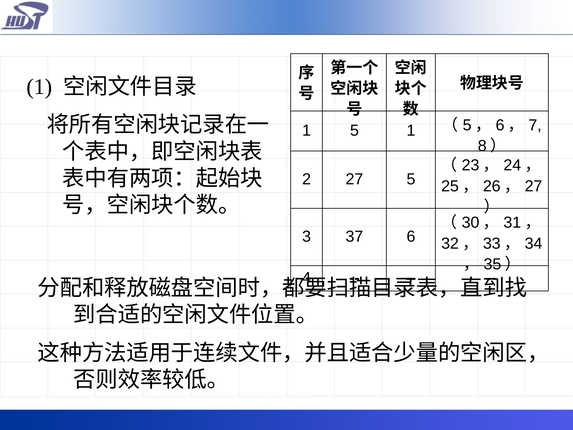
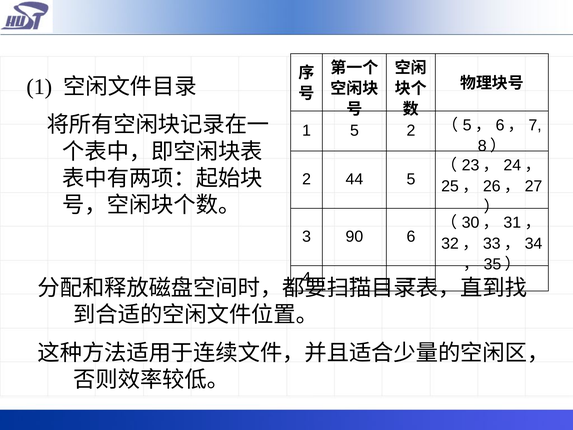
5 1: 1 -> 2
2 27: 27 -> 44
37: 37 -> 90
